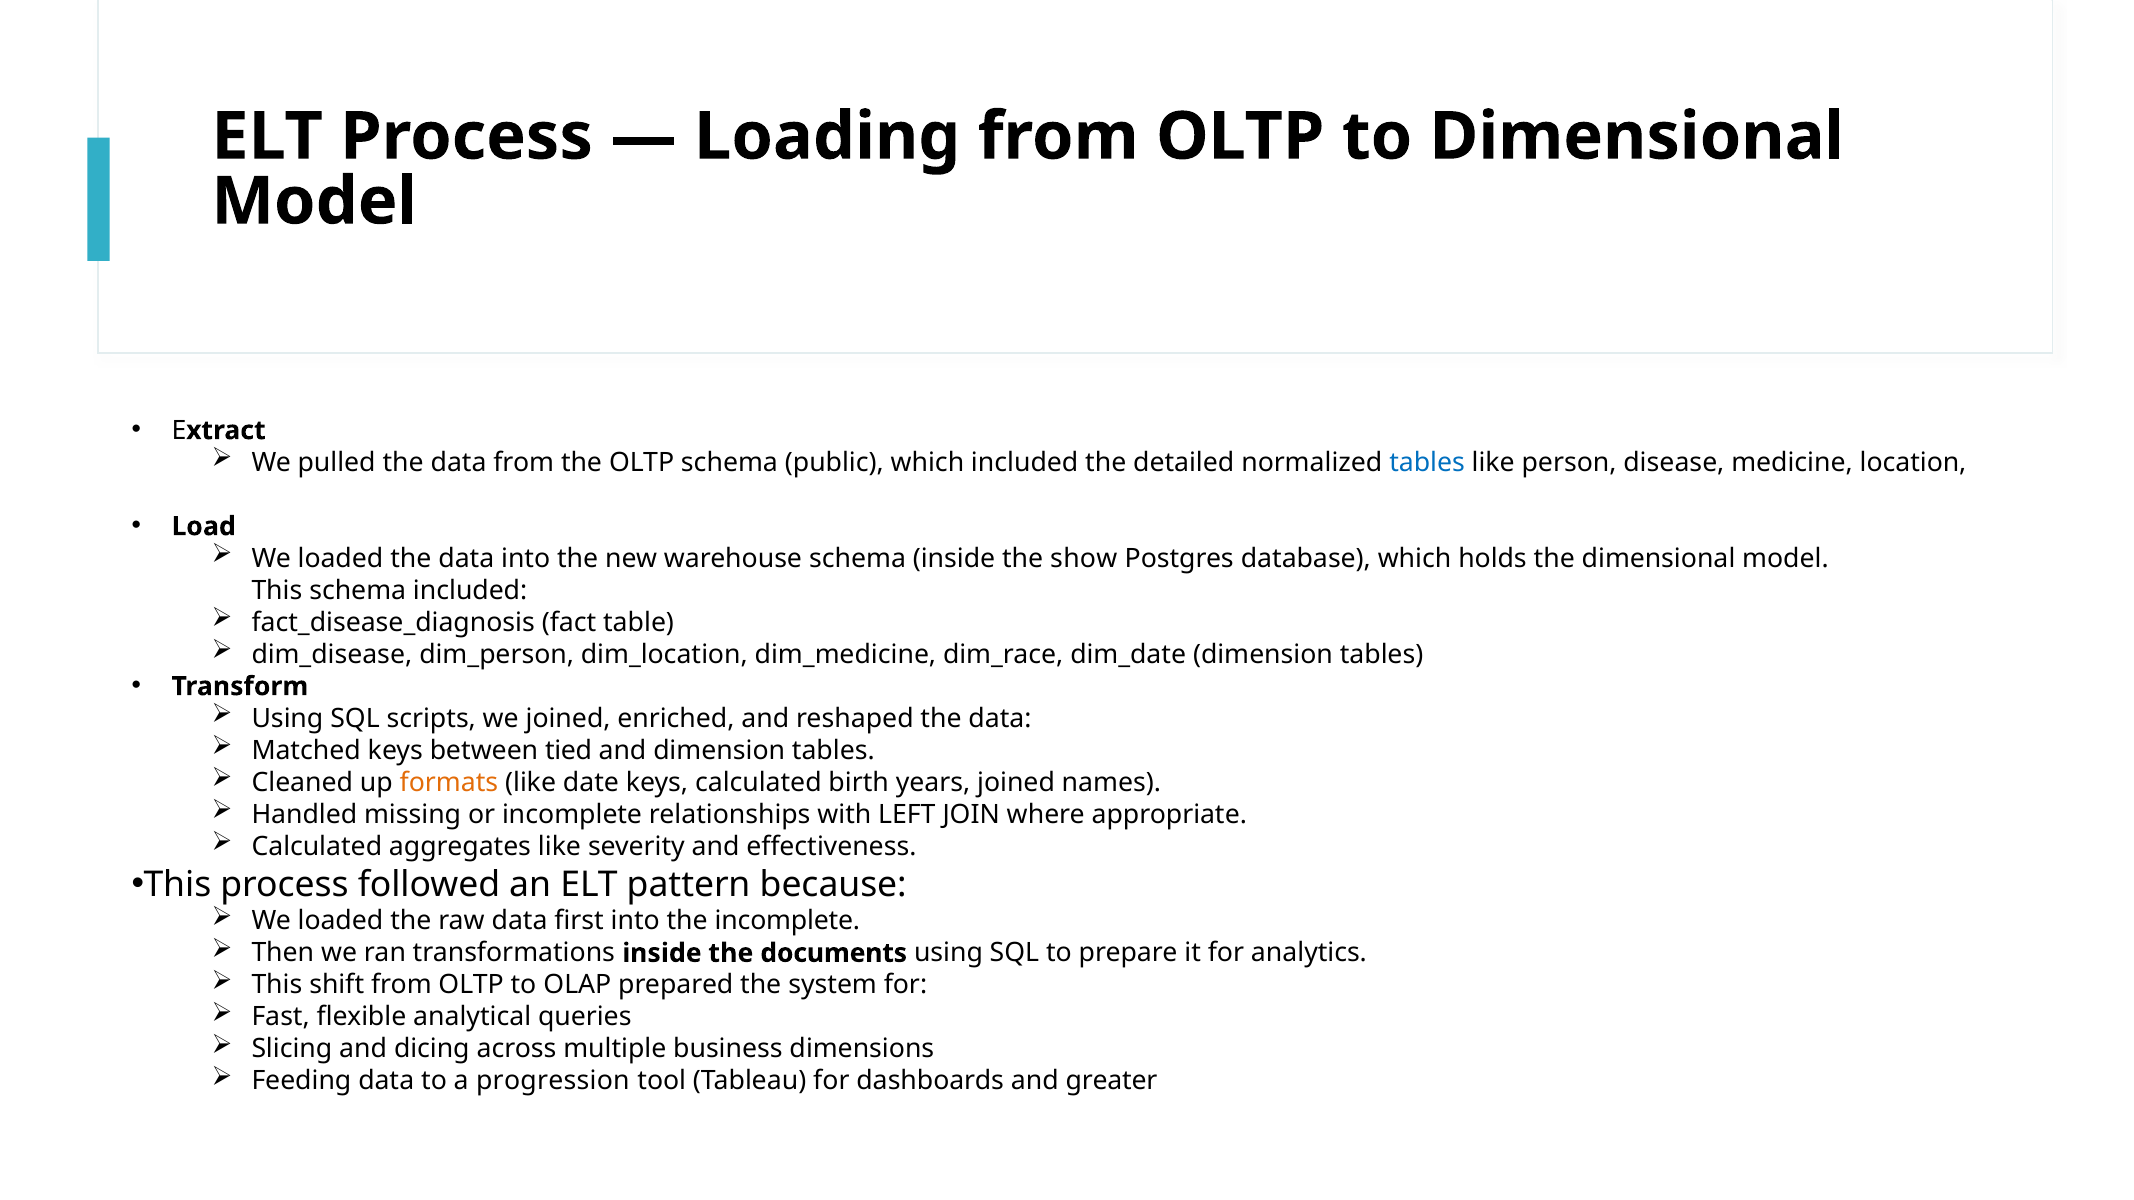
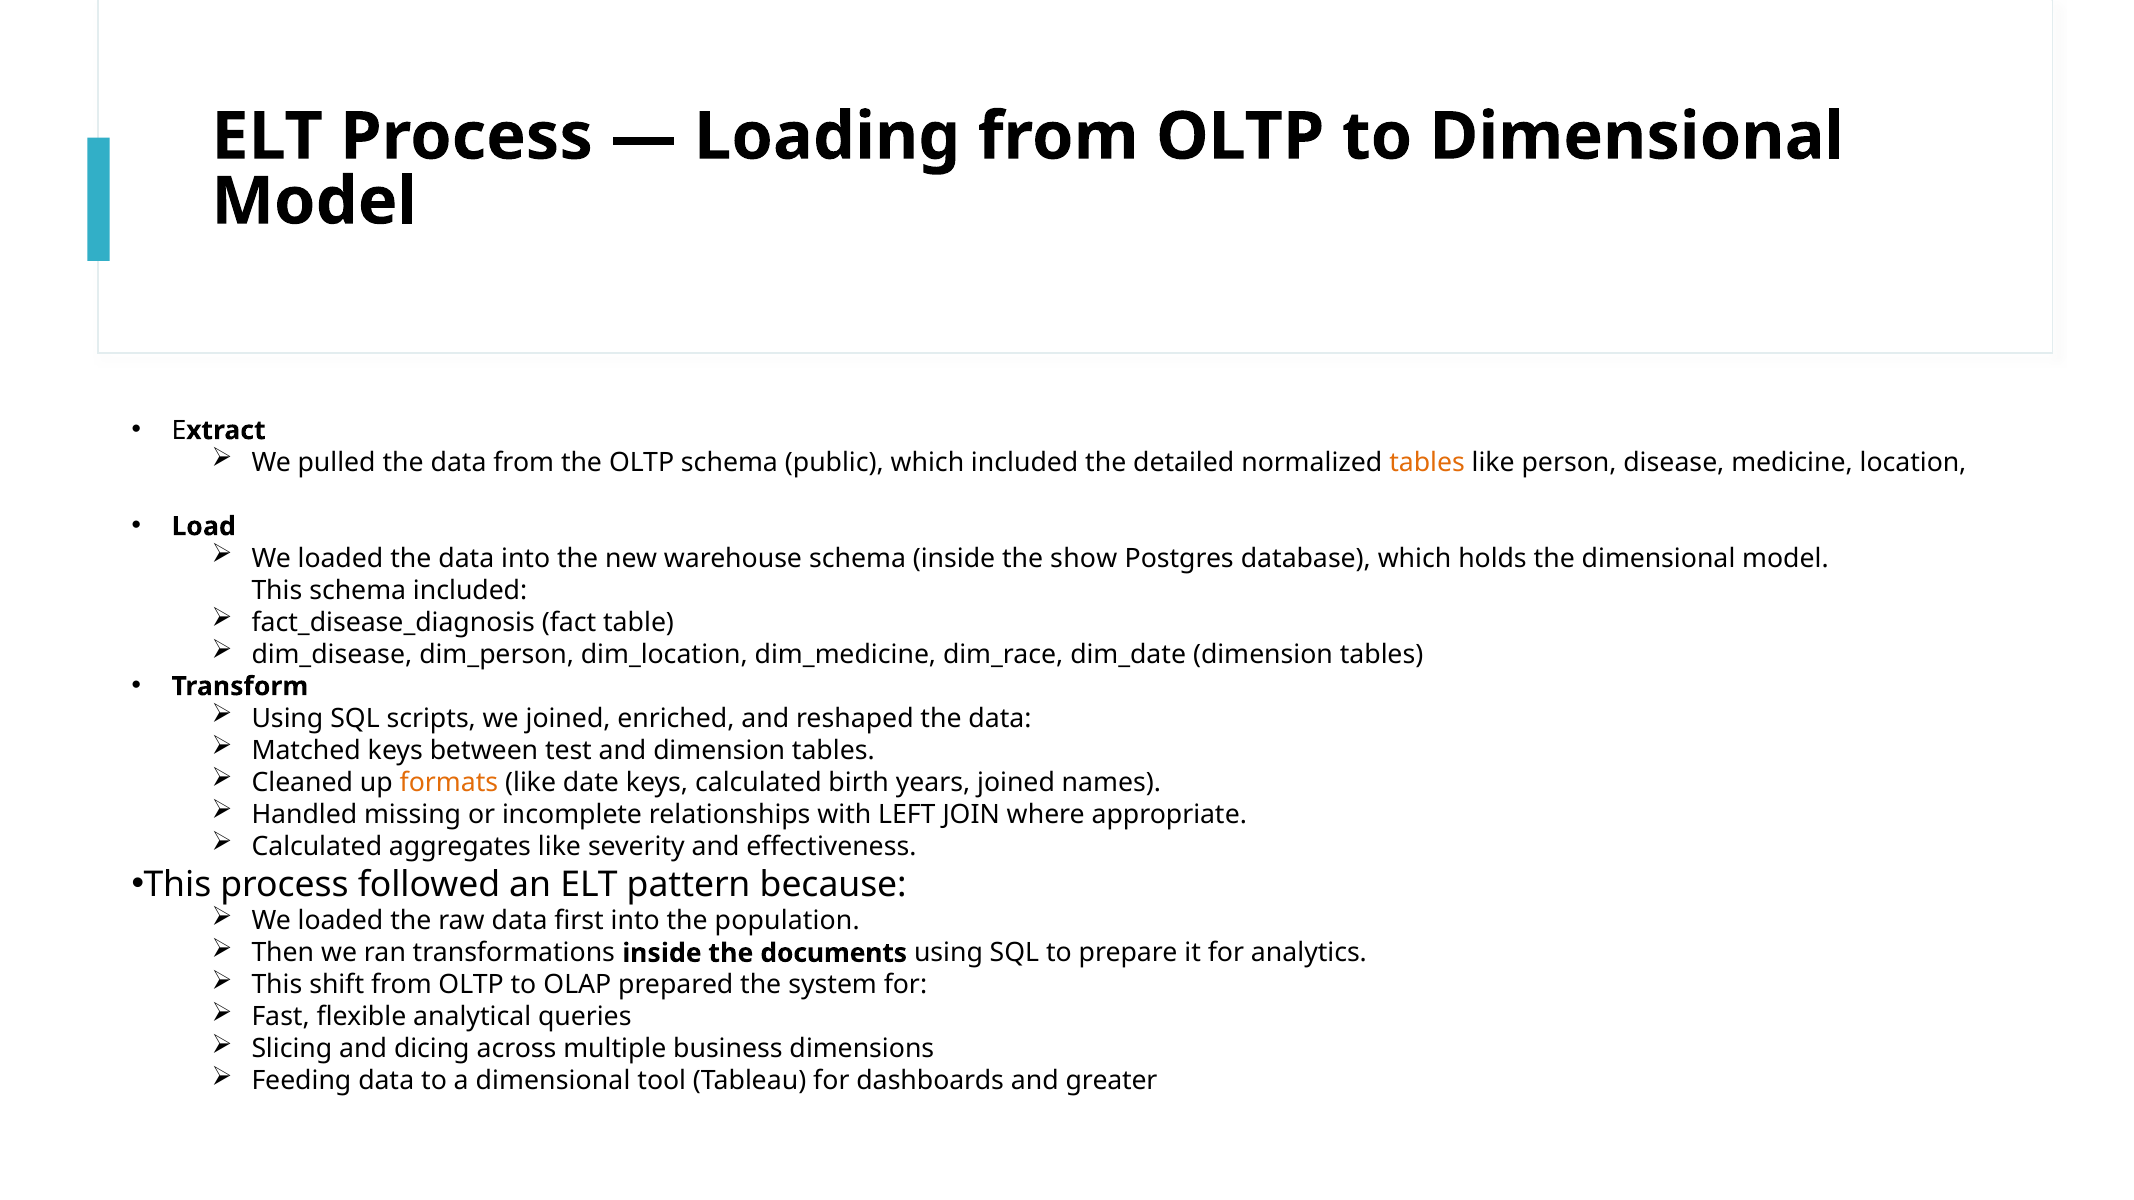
tables at (1427, 463) colour: blue -> orange
tied: tied -> test
the incomplete: incomplete -> population
a progression: progression -> dimensional
